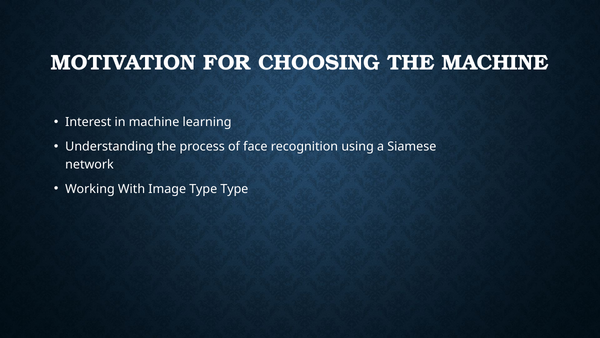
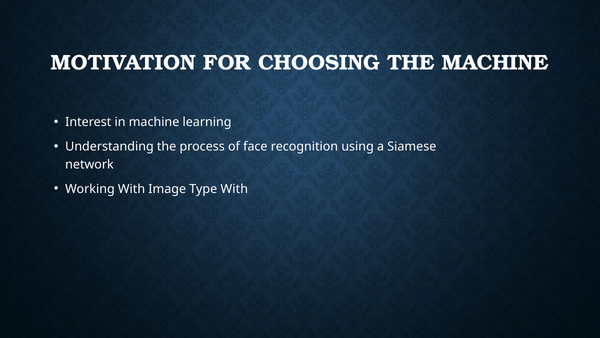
Type Type: Type -> With
